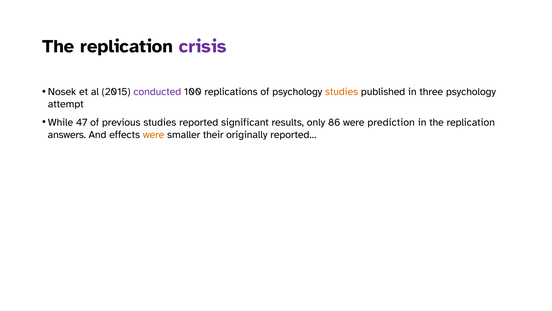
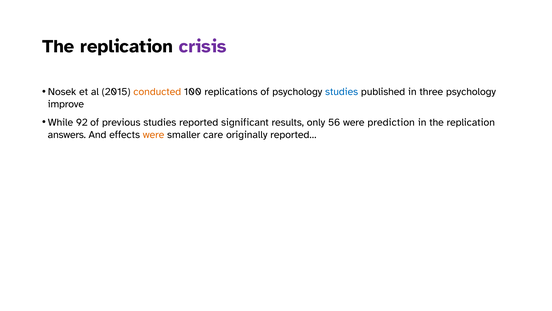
conducted colour: purple -> orange
studies at (342, 92) colour: orange -> blue
attempt: attempt -> improve
47: 47 -> 92
86: 86 -> 56
their: their -> care
